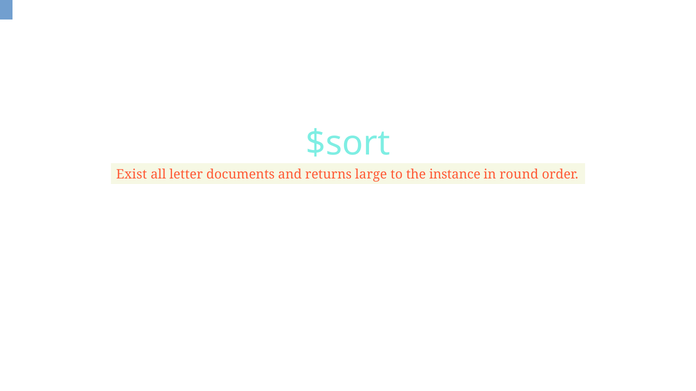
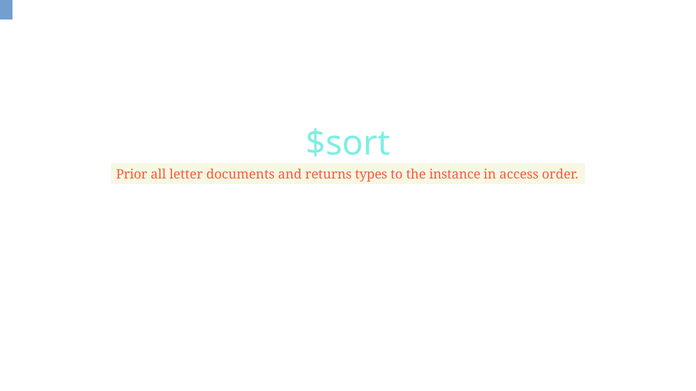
Exist: Exist -> Prior
large: large -> types
round: round -> access
